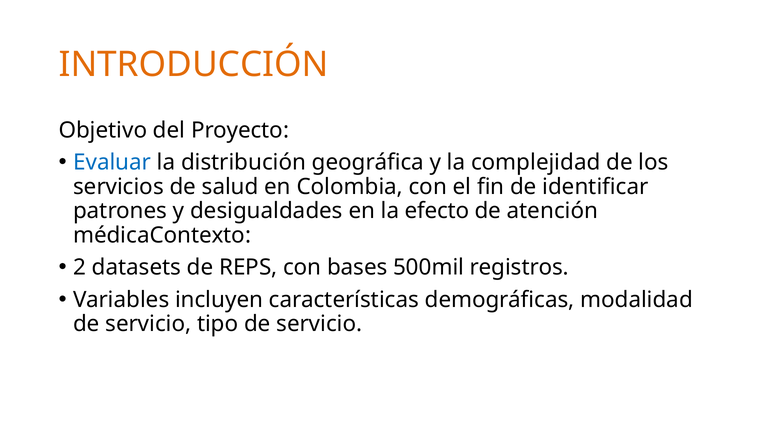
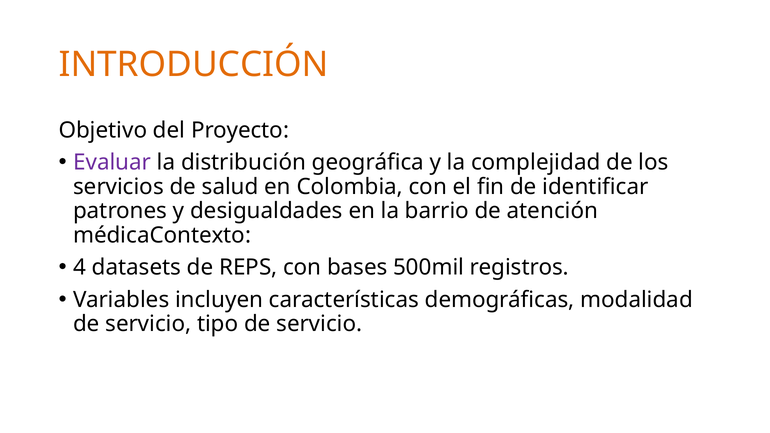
Evaluar colour: blue -> purple
efecto: efecto -> barrio
2: 2 -> 4
